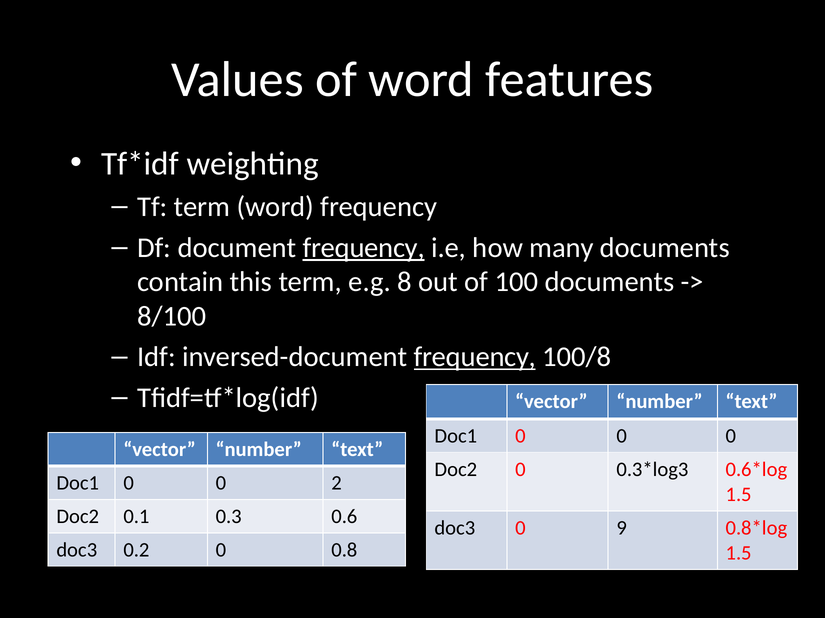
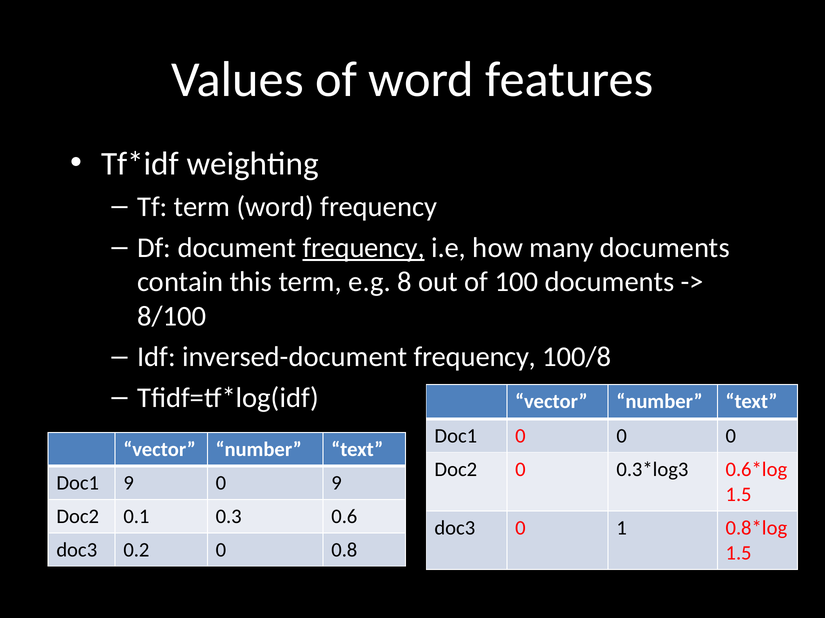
frequency at (475, 357) underline: present -> none
0 at (129, 484): 0 -> 9
0 2: 2 -> 9
9: 9 -> 1
